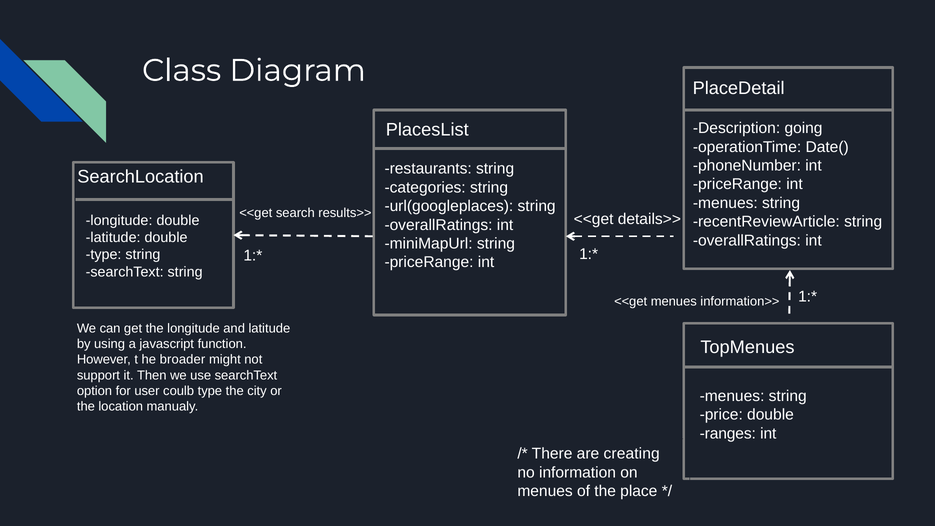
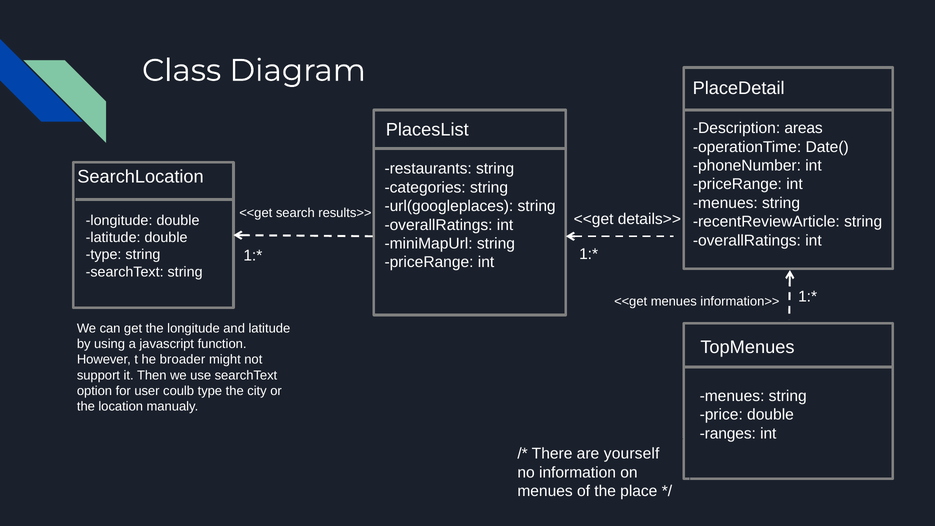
going: going -> areas
creating: creating -> yourself
